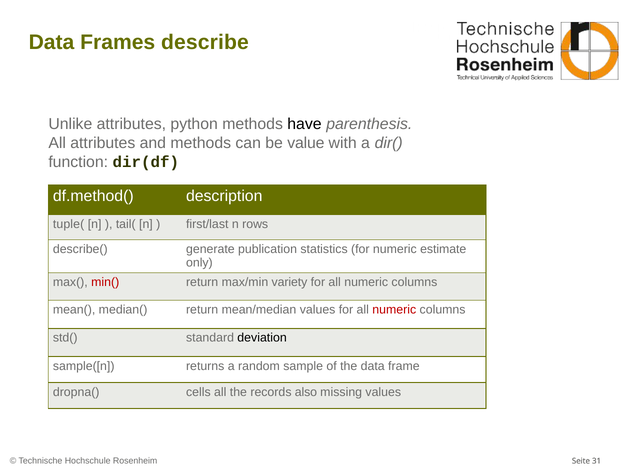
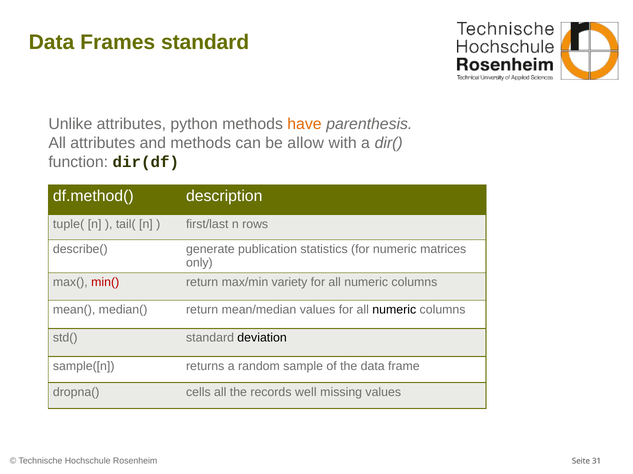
Frames describe: describe -> standard
have colour: black -> orange
value: value -> allow
estimate: estimate -> matrices
numeric at (394, 310) colour: red -> black
also: also -> well
